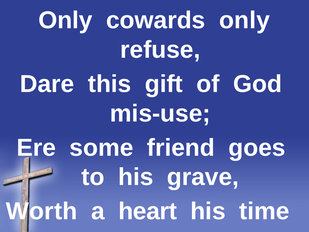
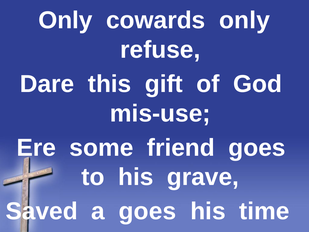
Worth: Worth -> Saved
a heart: heart -> goes
